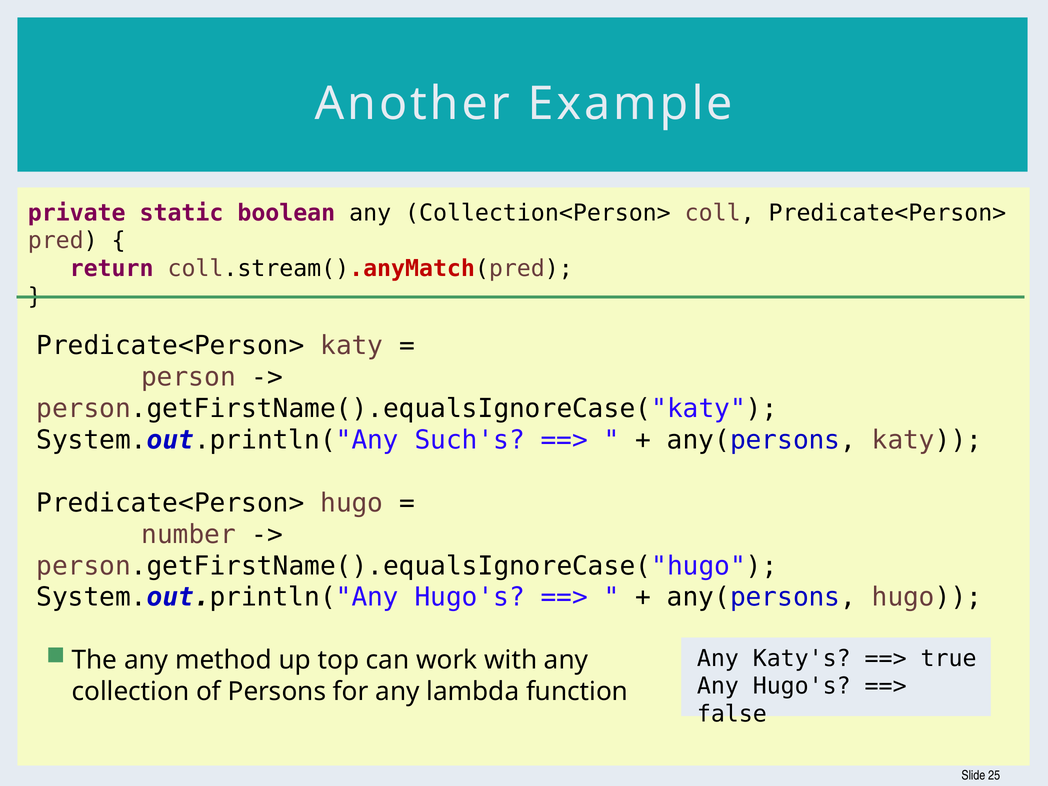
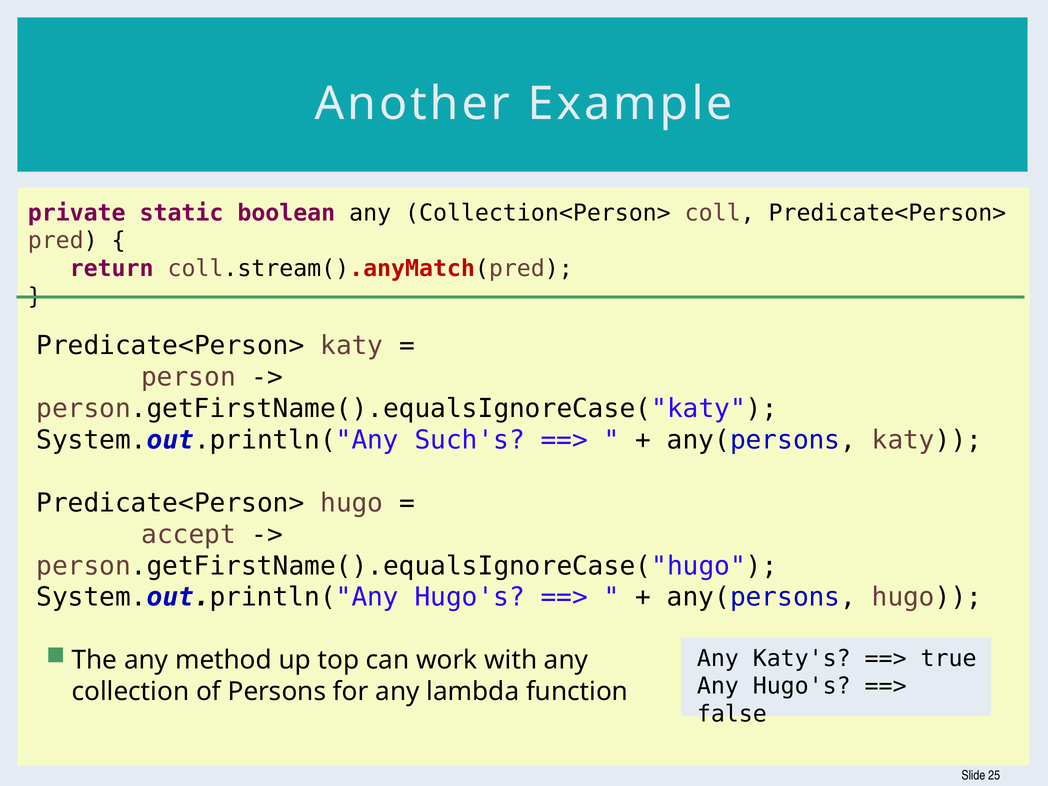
number: number -> accept
